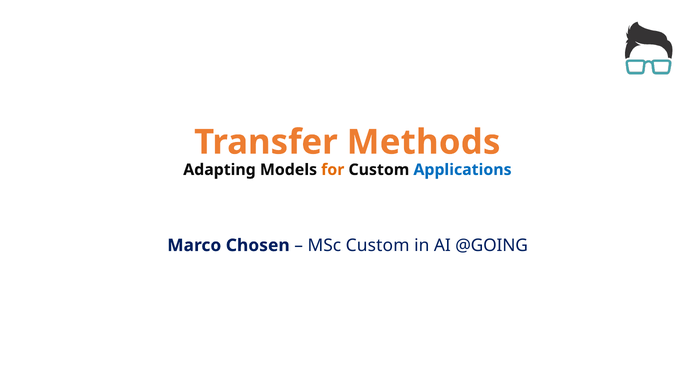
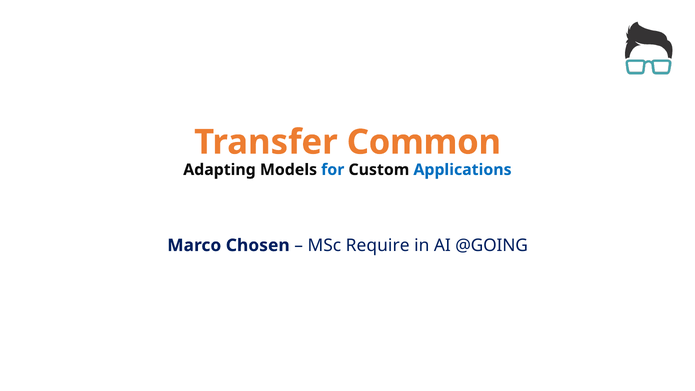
Methods: Methods -> Common
for colour: orange -> blue
MSc Custom: Custom -> Require
